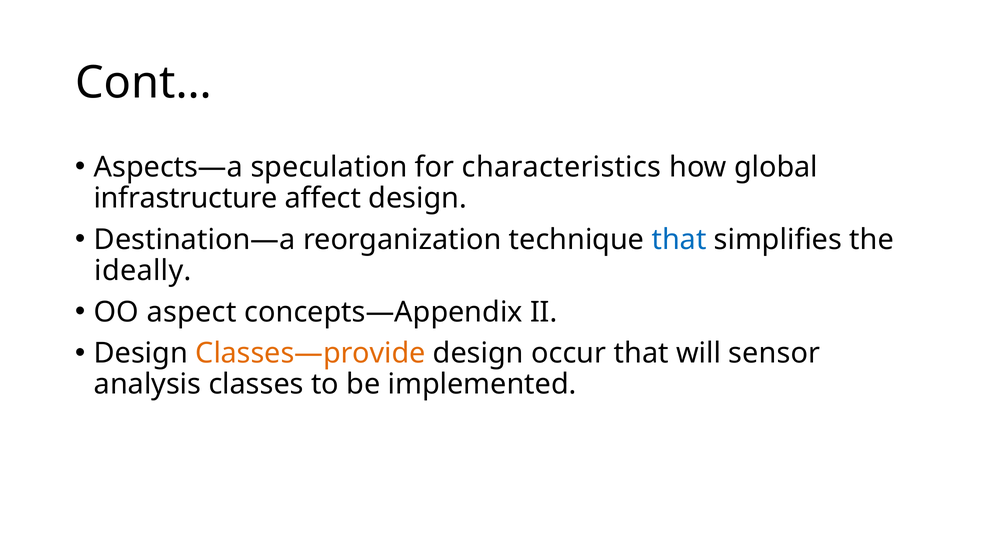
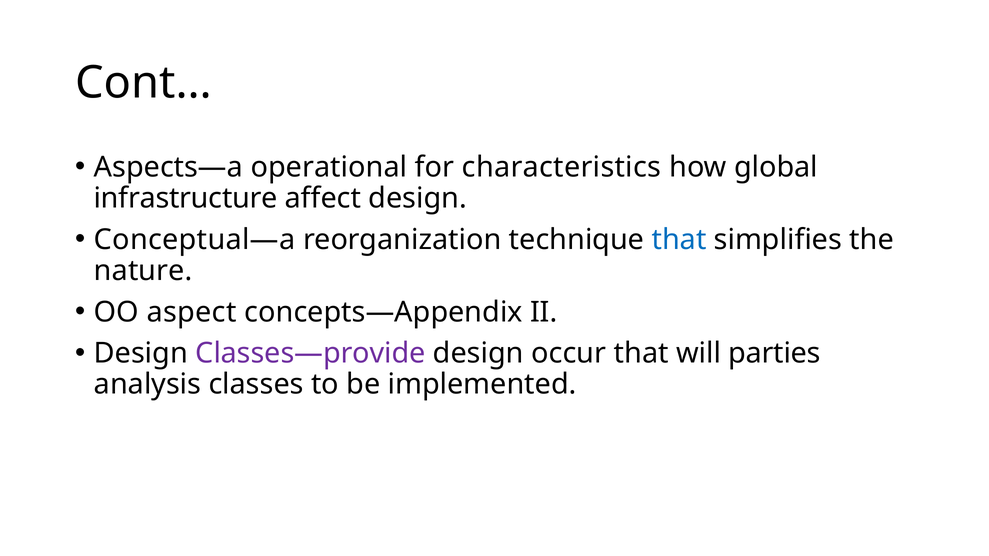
speculation: speculation -> operational
Destination—a: Destination—a -> Conceptual—a
ideally: ideally -> nature
Classes—provide colour: orange -> purple
sensor: sensor -> parties
